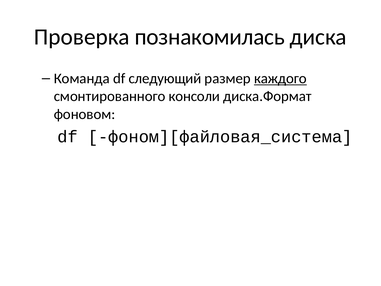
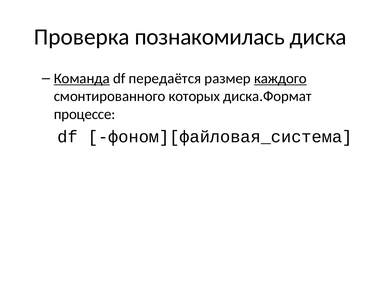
Команда underline: none -> present
следующий: следующий -> передаётся
консоли: консоли -> которых
фоновом: фоновом -> процессе
